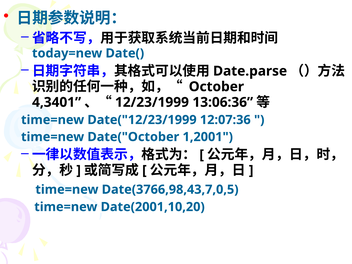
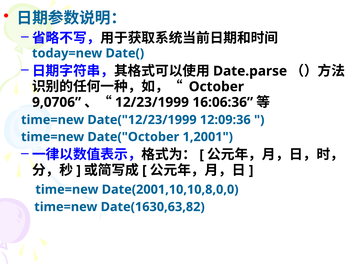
4,3401: 4,3401 -> 9,0706
13:06:36: 13:06:36 -> 16:06:36
12:07:36: 12:07:36 -> 12:09:36
Date(3766,98,43,7,0,5: Date(3766,98,43,7,0,5 -> Date(2001,10,10,8,0,0
Date(2001,10,20: Date(2001,10,20 -> Date(1630,63,82
